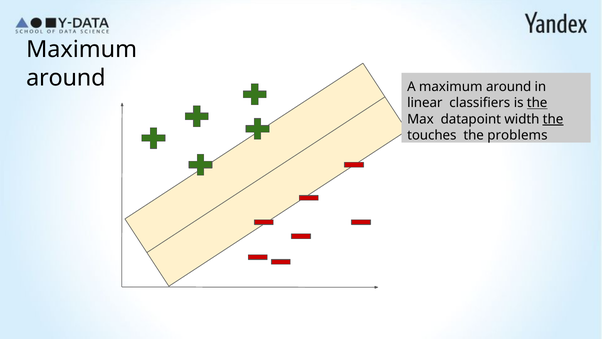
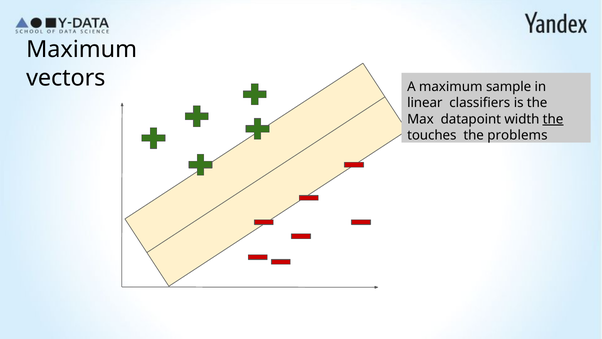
around at (66, 78): around -> vectors
A maximum around: around -> sample
the at (537, 103) underline: present -> none
